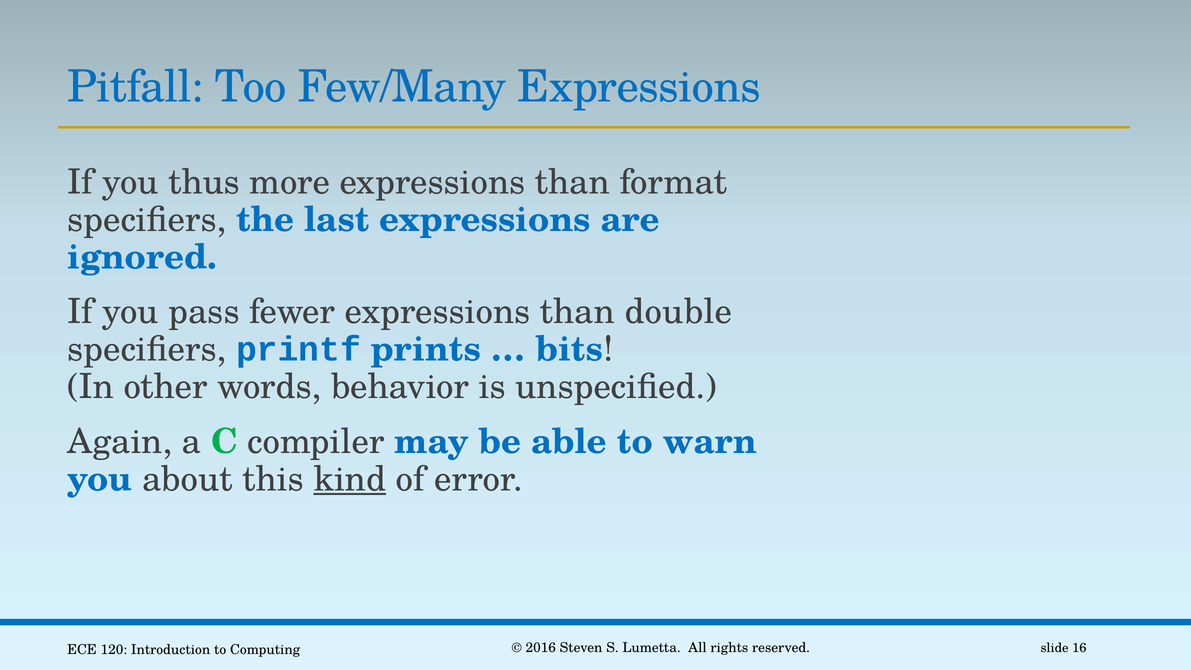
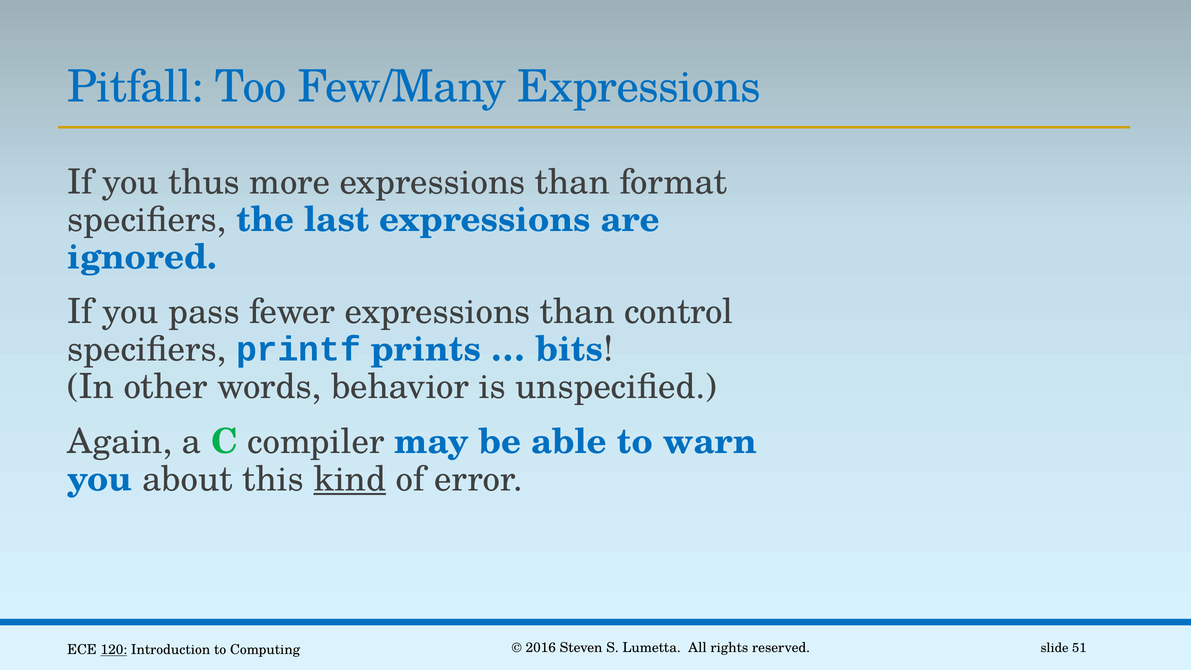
double: double -> control
120 underline: none -> present
16: 16 -> 51
